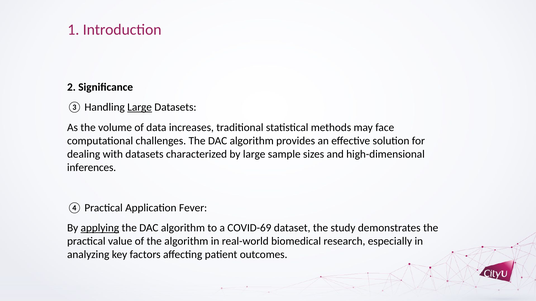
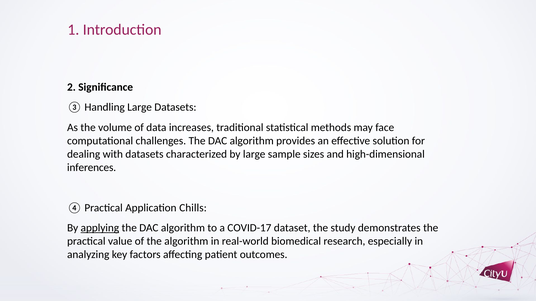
Large at (140, 107) underline: present -> none
Fever: Fever -> Chills
COVID-69: COVID-69 -> COVID-17
